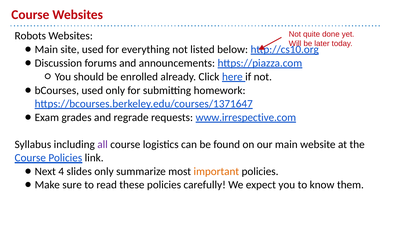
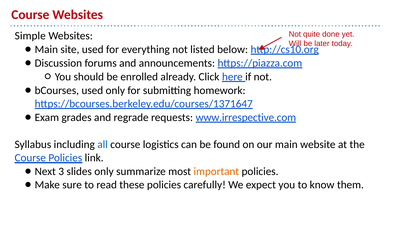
Robots: Robots -> Simple
all colour: purple -> blue
4: 4 -> 3
